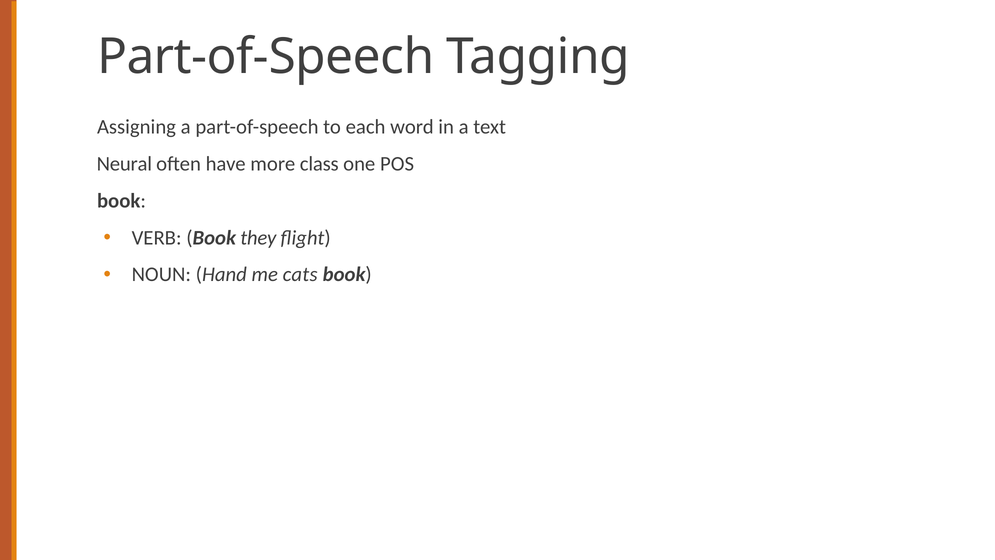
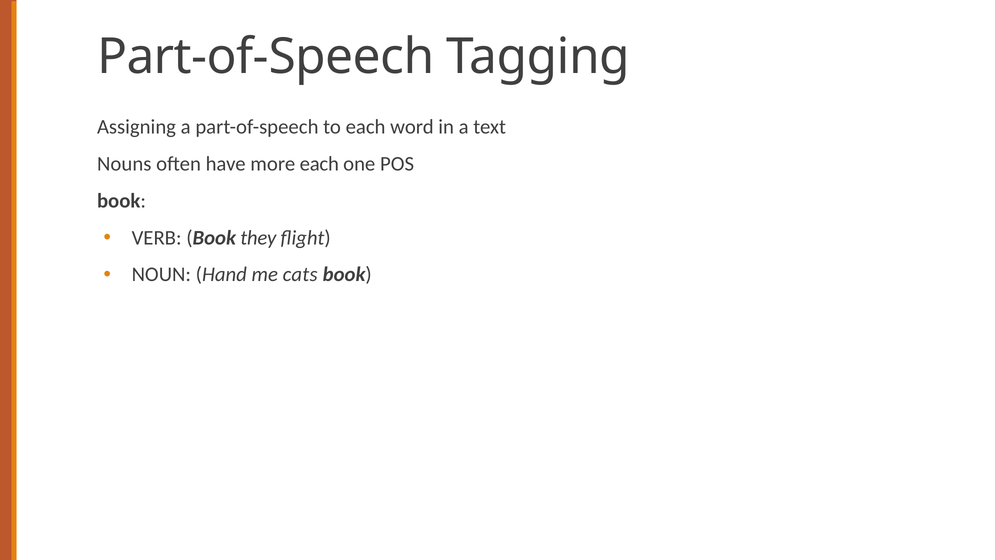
Neural: Neural -> Nouns
more class: class -> each
